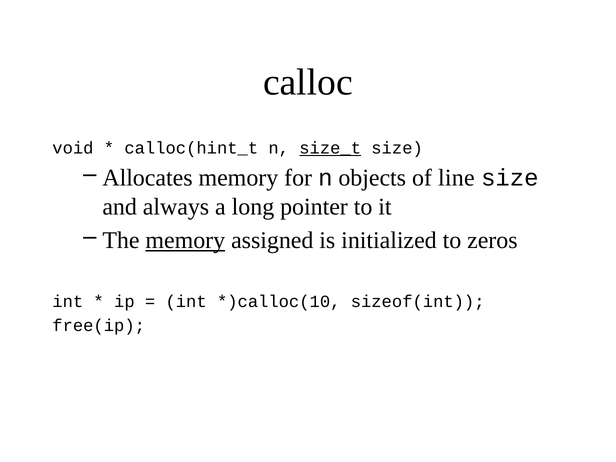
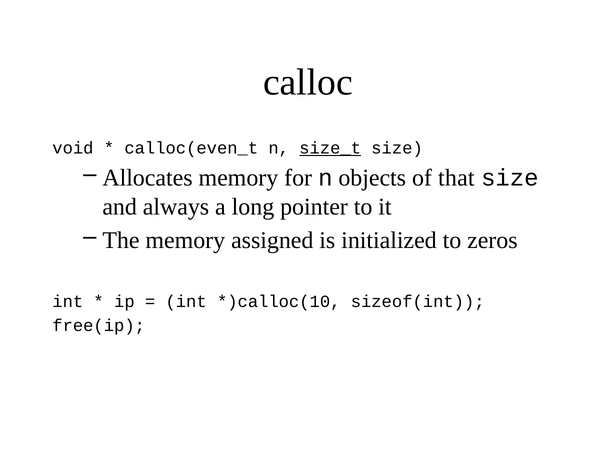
calloc(hint_t: calloc(hint_t -> calloc(even_t
line: line -> that
memory at (185, 240) underline: present -> none
